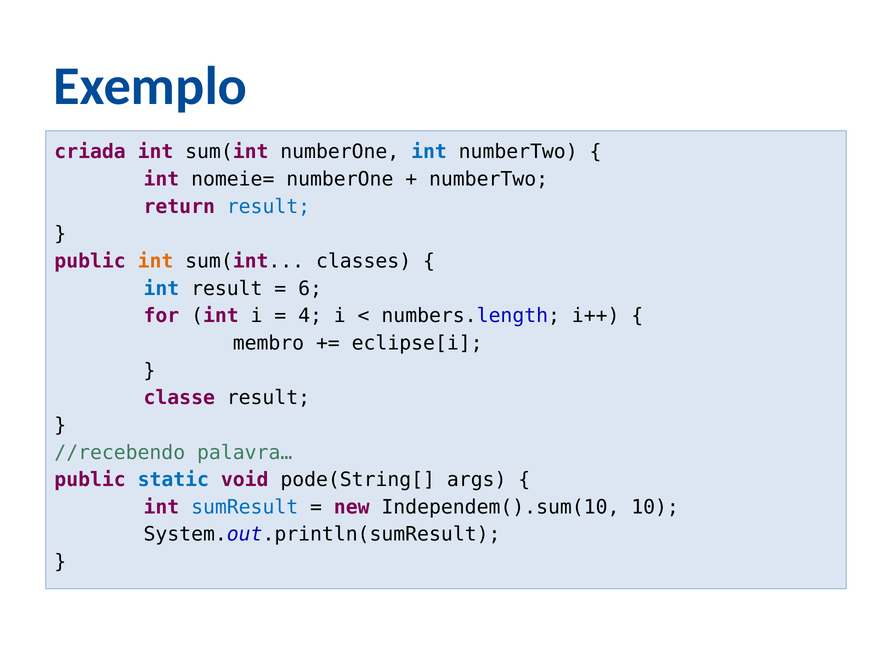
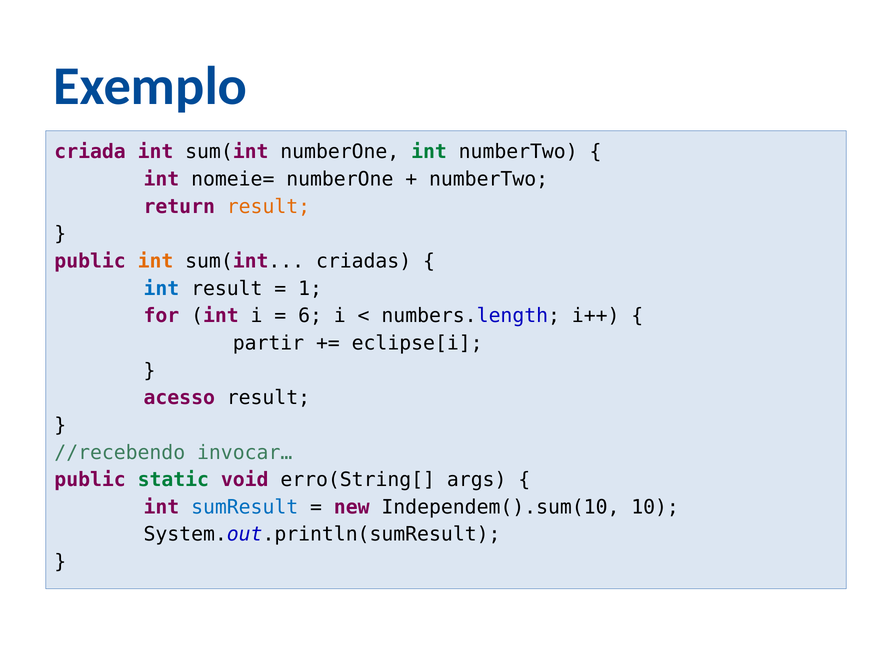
int at (429, 152) colour: blue -> green
result at (268, 207) colour: blue -> orange
classes: classes -> criadas
6: 6 -> 1
4: 4 -> 6
membro: membro -> partir
classe: classe -> acesso
palavra…: palavra… -> invocar…
static colour: blue -> green
pode(String[: pode(String[ -> erro(String[
